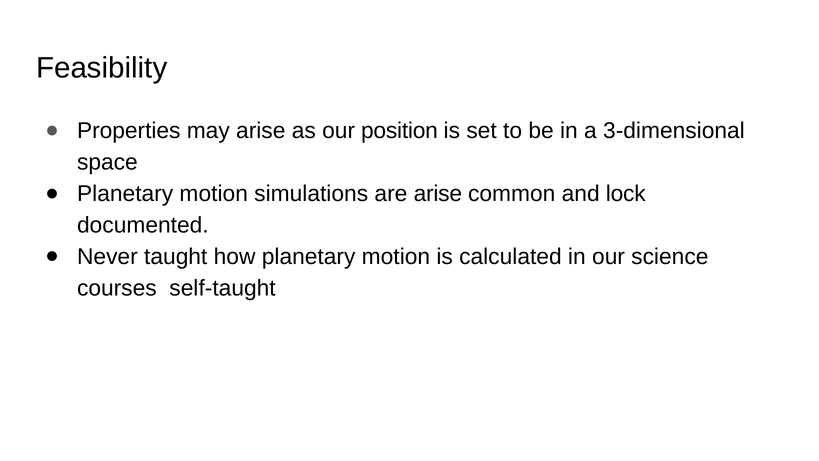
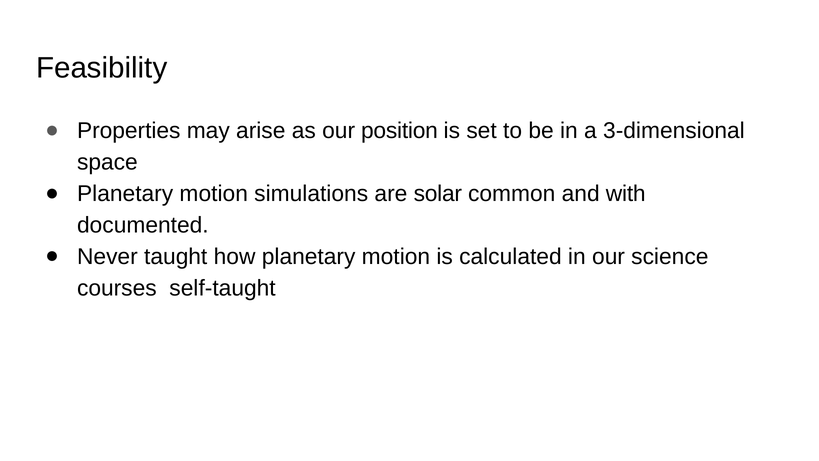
are arise: arise -> solar
lock: lock -> with
